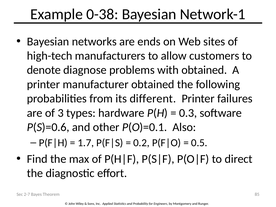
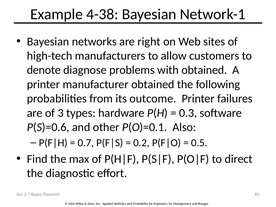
0-38: 0-38 -> 4-38
ends: ends -> right
different: different -> outcome
1.7: 1.7 -> 0.7
